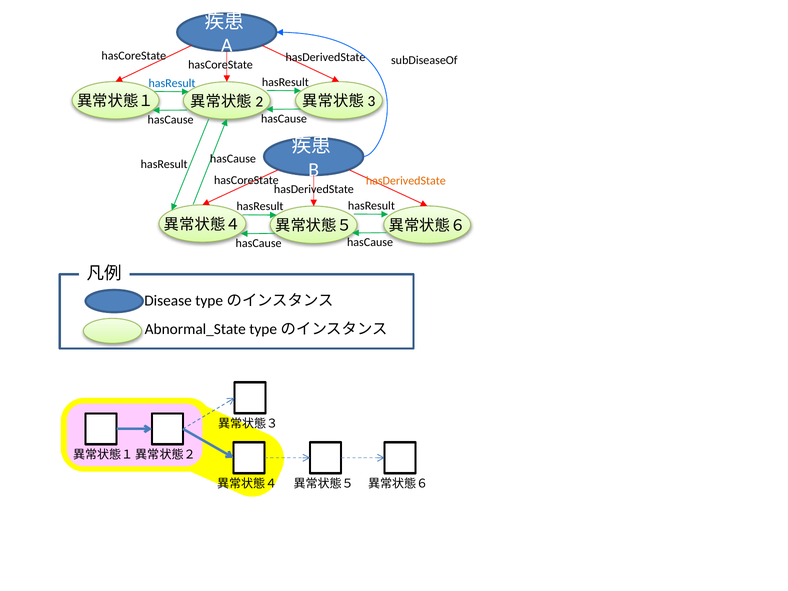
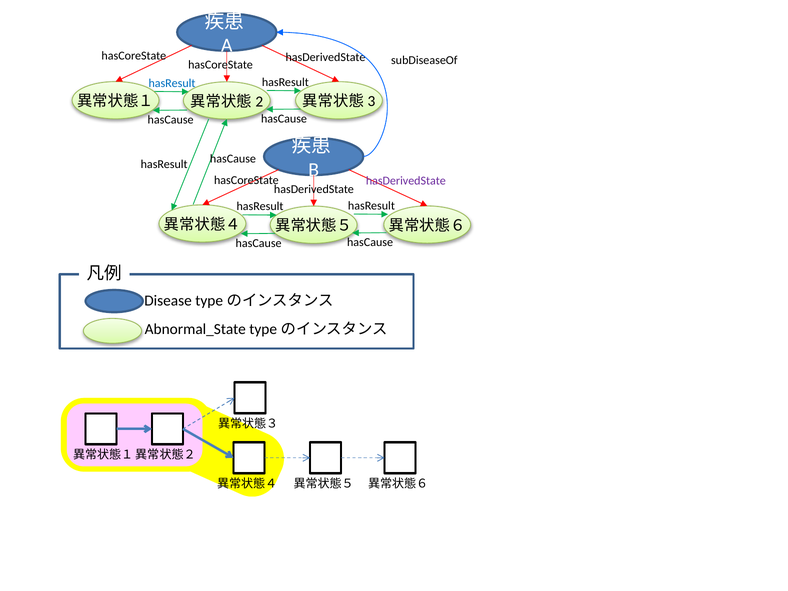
hasDerivedState at (406, 181) colour: orange -> purple
